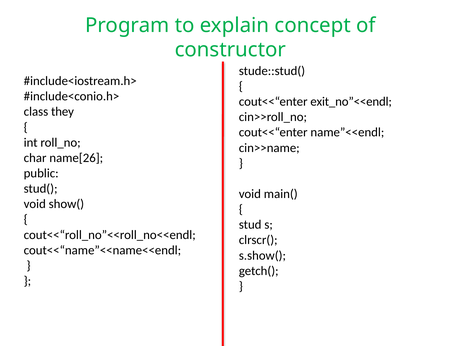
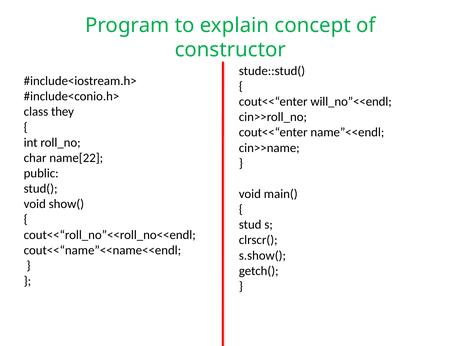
exit_no”<<endl: exit_no”<<endl -> will_no”<<endl
name[26: name[26 -> name[22
